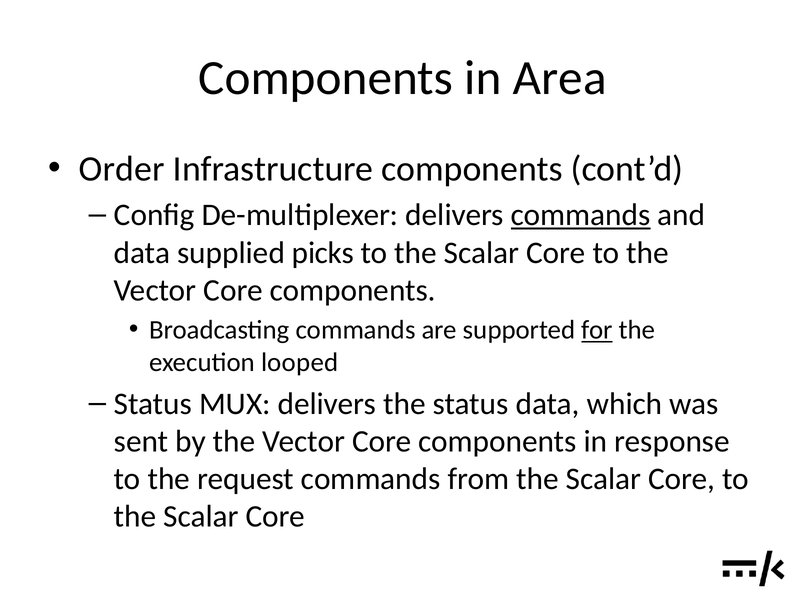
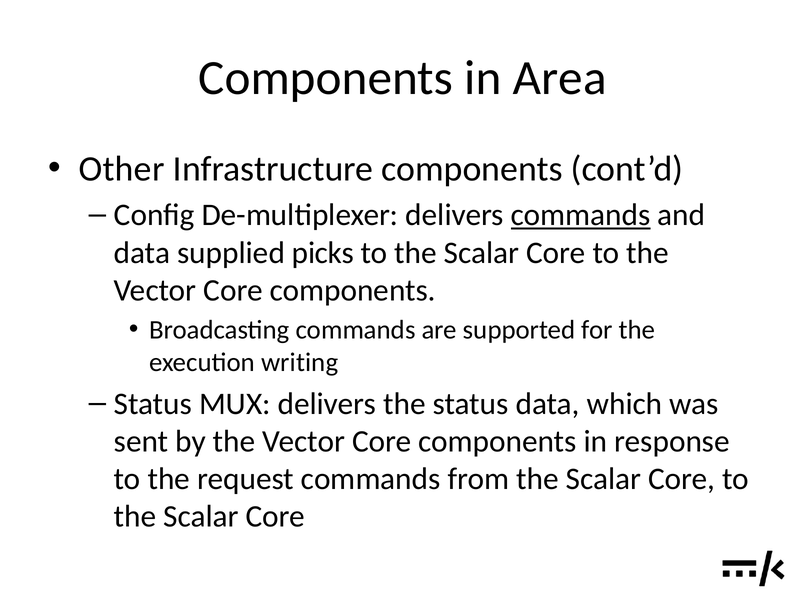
Order: Order -> Other
for underline: present -> none
looped: looped -> writing
